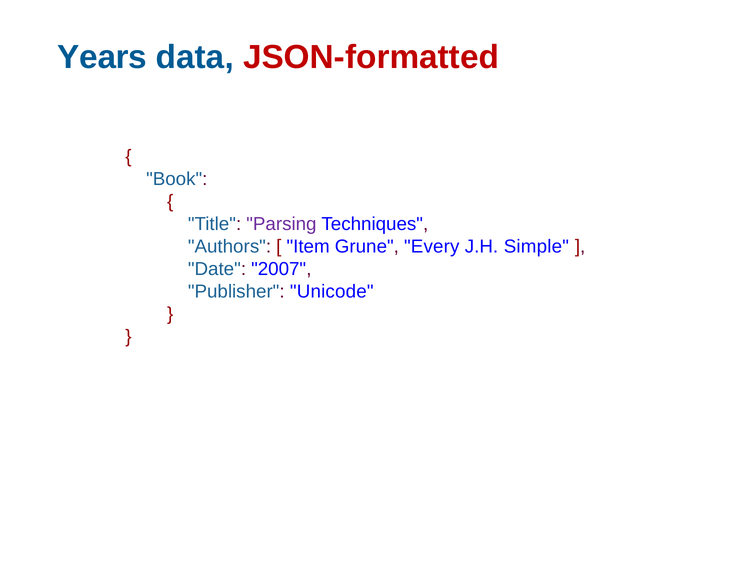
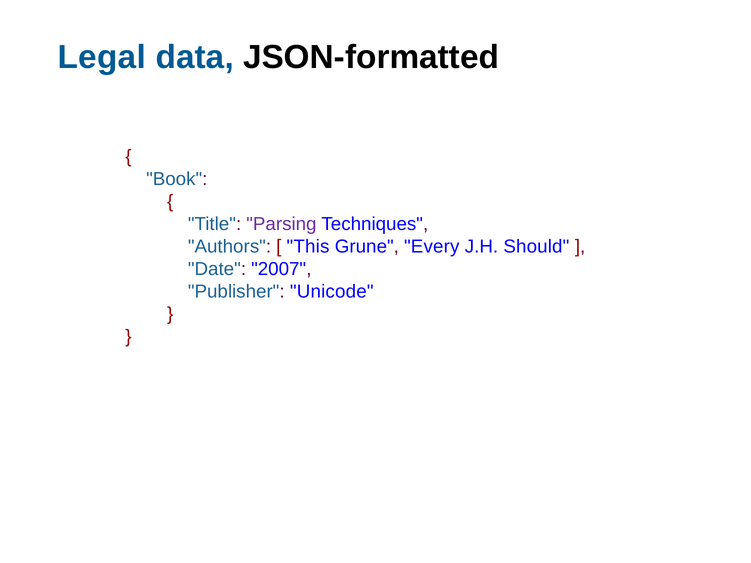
Years: Years -> Legal
JSON-formatted colour: red -> black
Item: Item -> This
Simple: Simple -> Should
